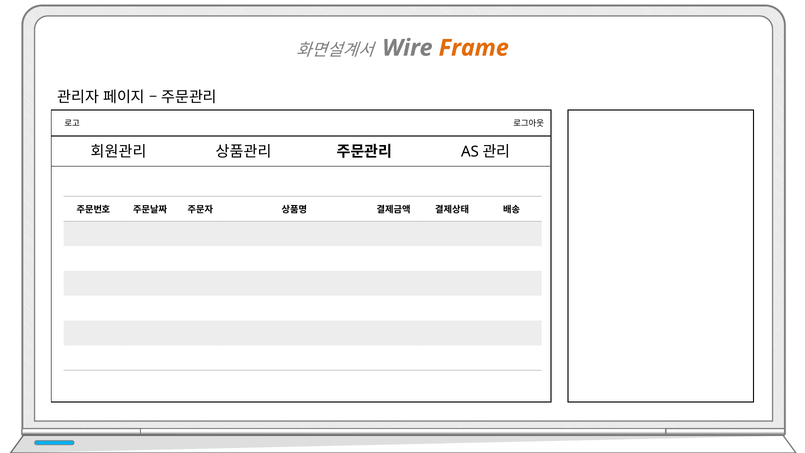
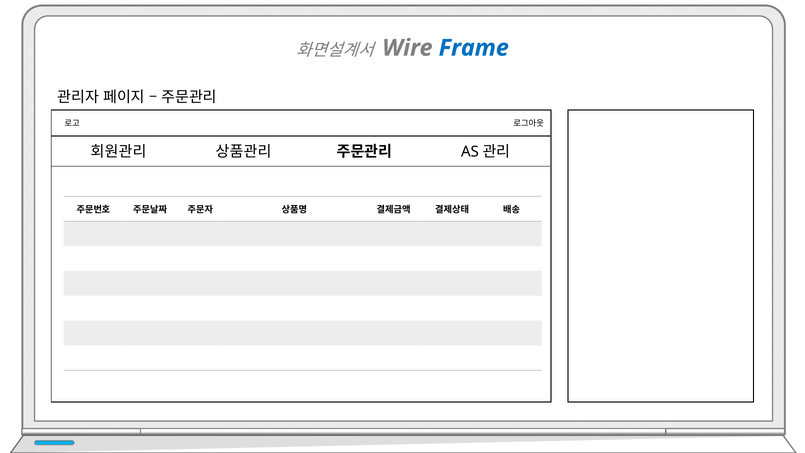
Frame colour: orange -> blue
